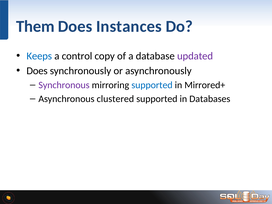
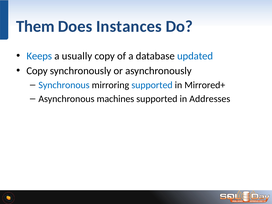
control: control -> usually
updated colour: purple -> blue
Does at (37, 71): Does -> Copy
Synchronous colour: purple -> blue
clustered: clustered -> machines
Databases: Databases -> Addresses
